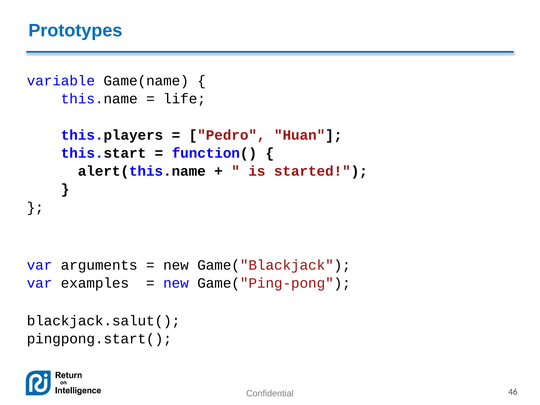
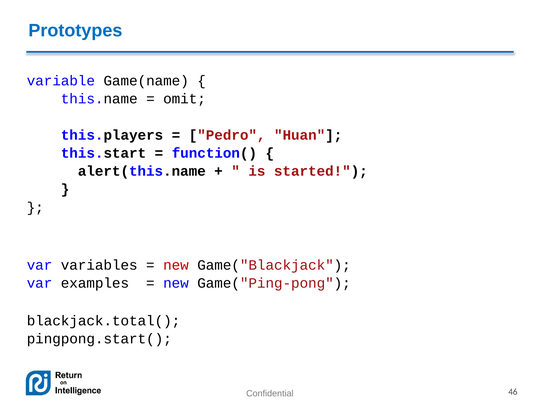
life: life -> omit
arguments: arguments -> variables
new at (176, 265) colour: black -> red
blackjack.salut(: blackjack.salut( -> blackjack.total(
